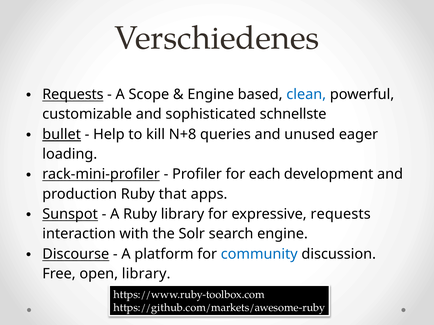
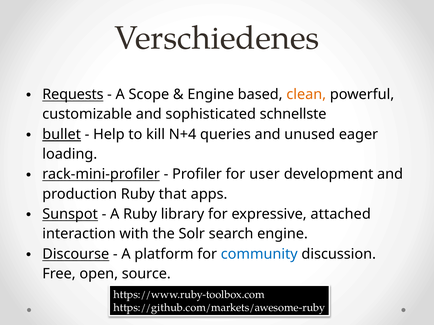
clean colour: blue -> orange
N+8: N+8 -> N+4
each: each -> user
expressive requests: requests -> attached
open library: library -> source
